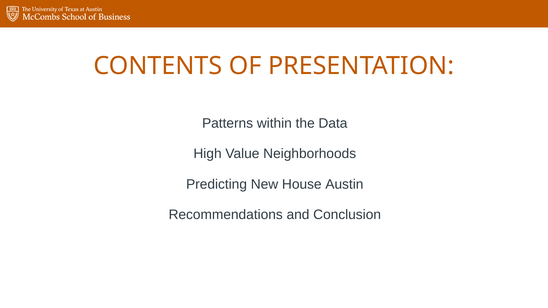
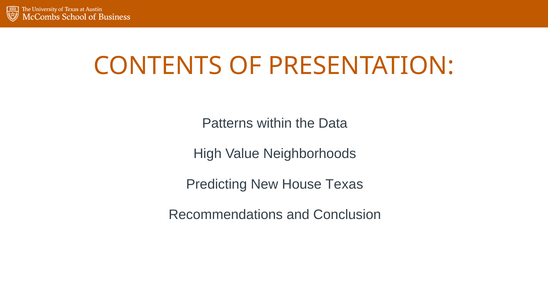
Austin: Austin -> Texas
